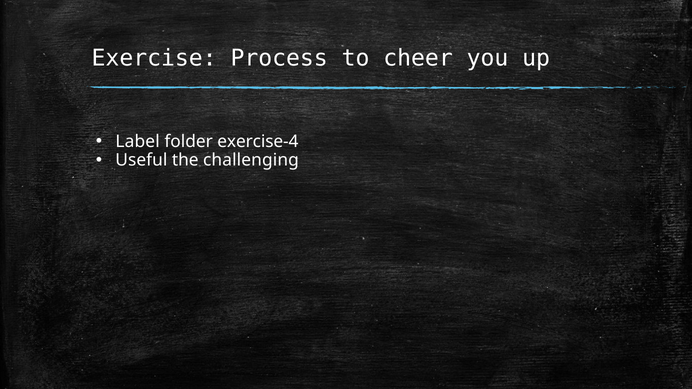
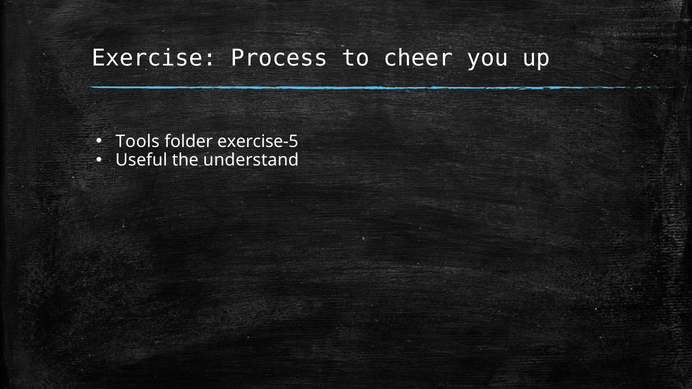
Label: Label -> Tools
exercise-4: exercise-4 -> exercise-5
challenging: challenging -> understand
